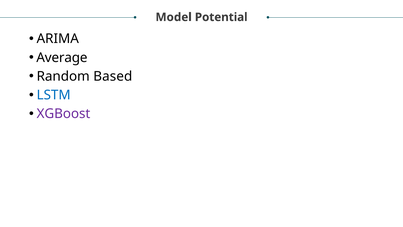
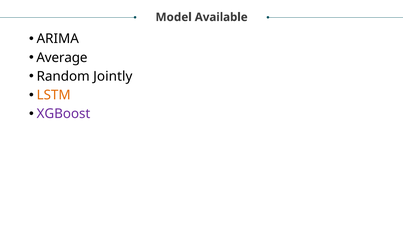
Potential: Potential -> Available
Based: Based -> Jointly
LSTM colour: blue -> orange
